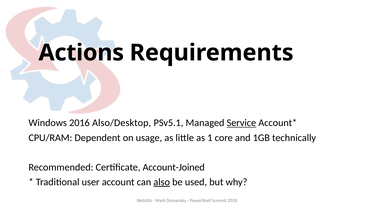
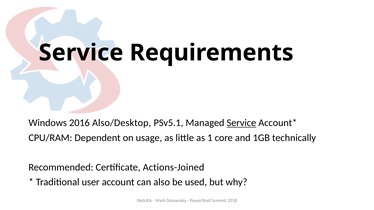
Actions at (81, 53): Actions -> Service
Account-Joined: Account-Joined -> Actions-Joined
also underline: present -> none
